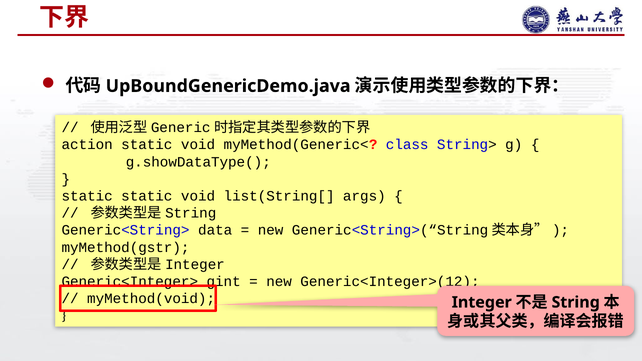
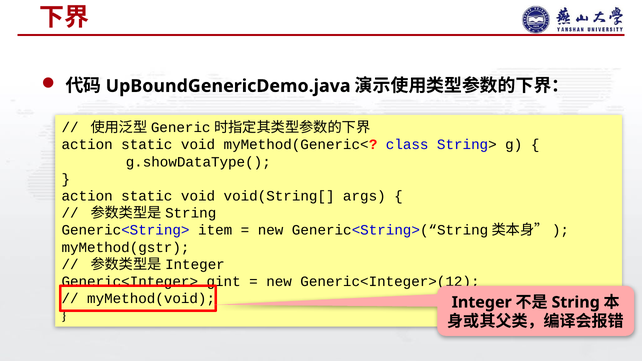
static at (87, 196): static -> action
list(String[: list(String[ -> void(String[
data: data -> item
